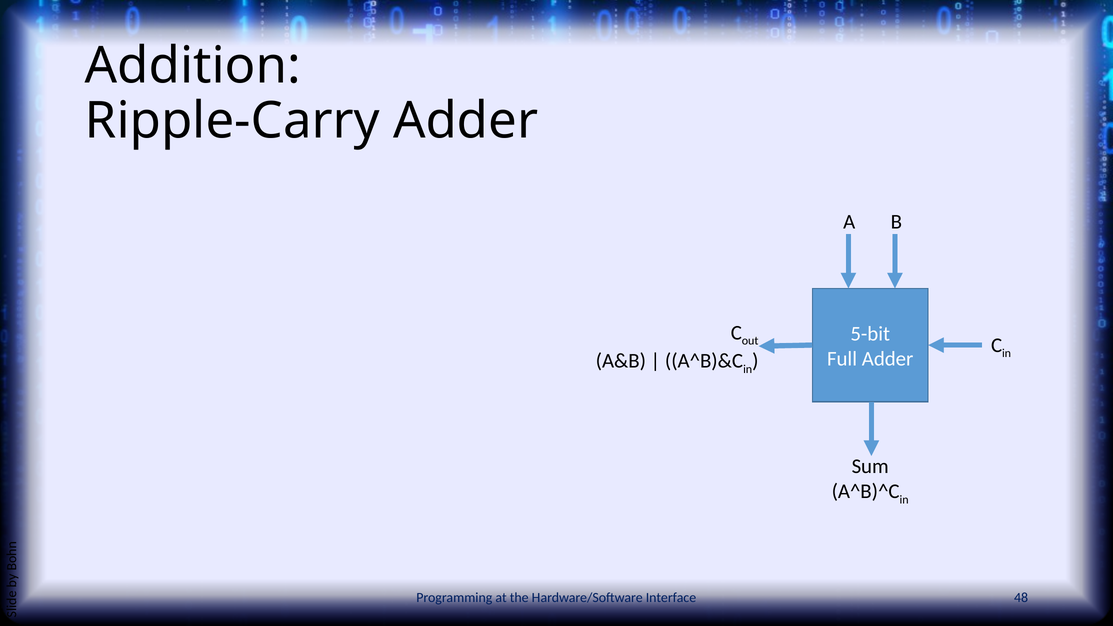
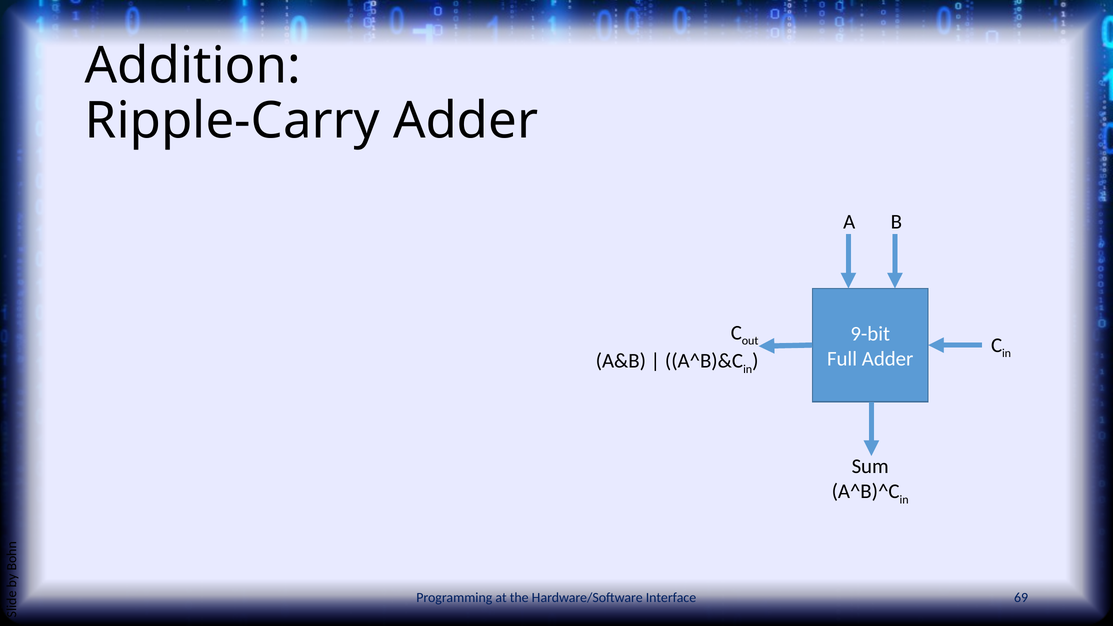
5-bit: 5-bit -> 9-bit
48: 48 -> 69
